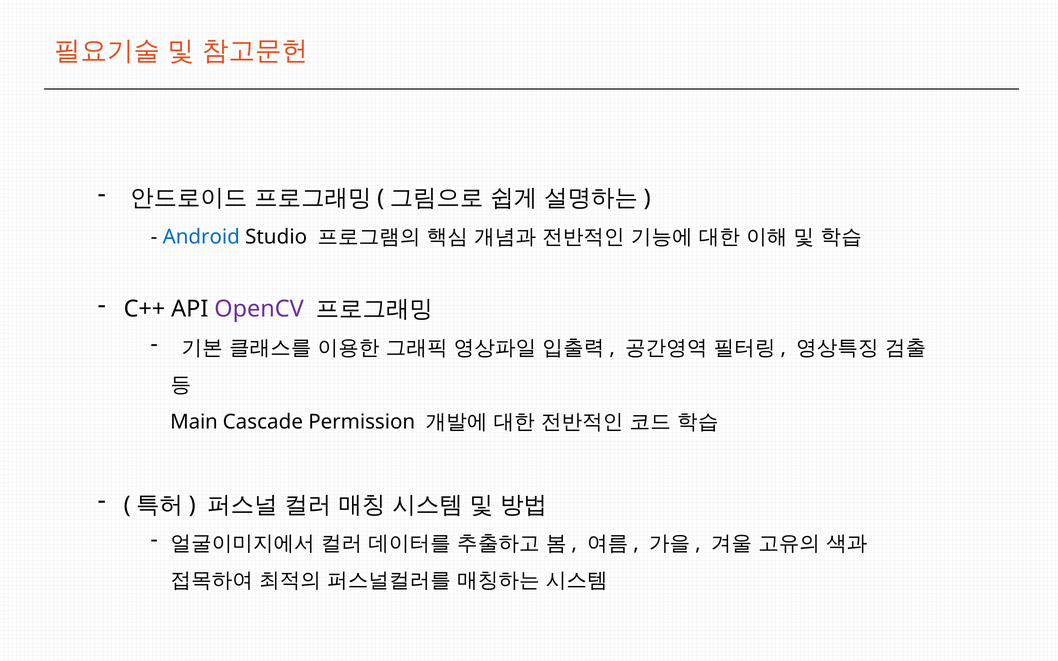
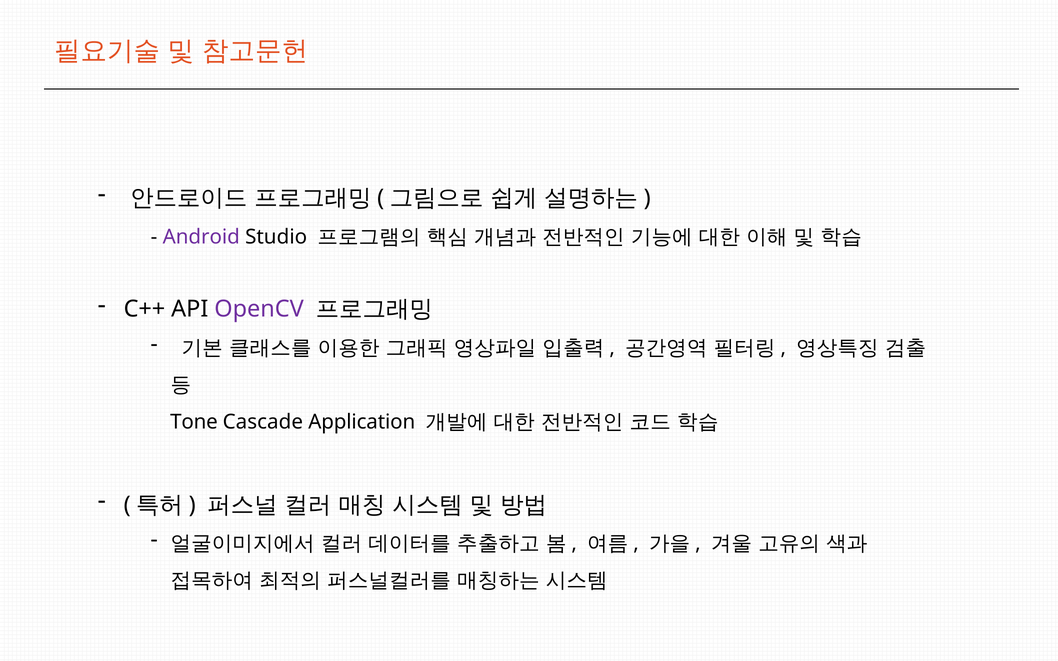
Android colour: blue -> purple
Main: Main -> Tone
Permission: Permission -> Application
